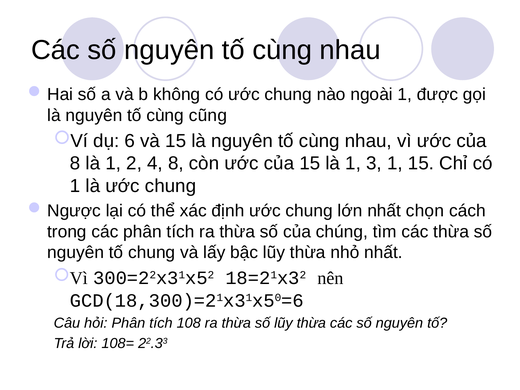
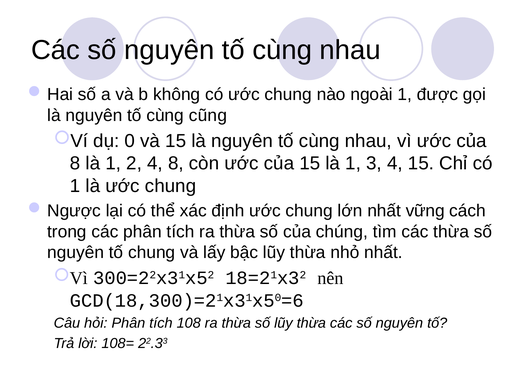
6: 6 -> 0
3 1: 1 -> 4
chọn: chọn -> vững
